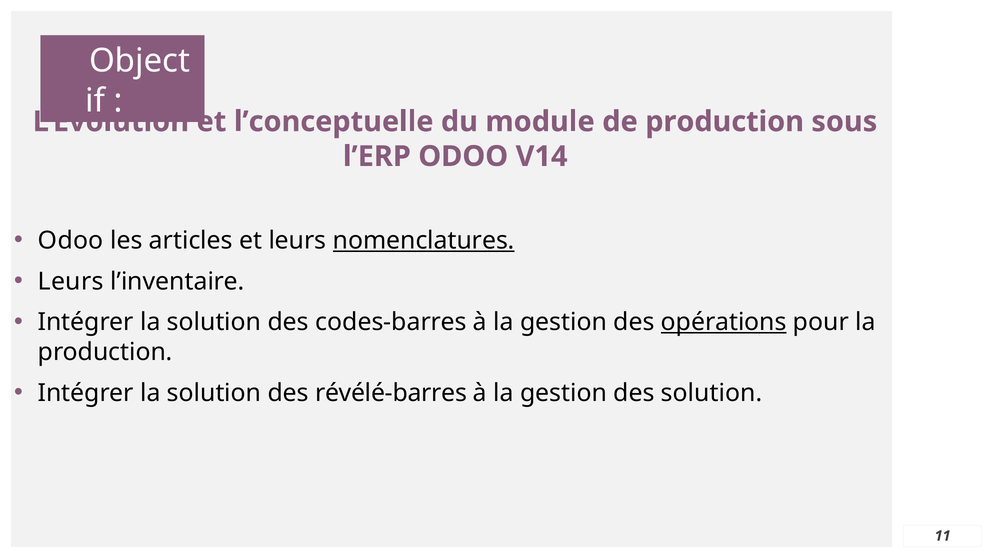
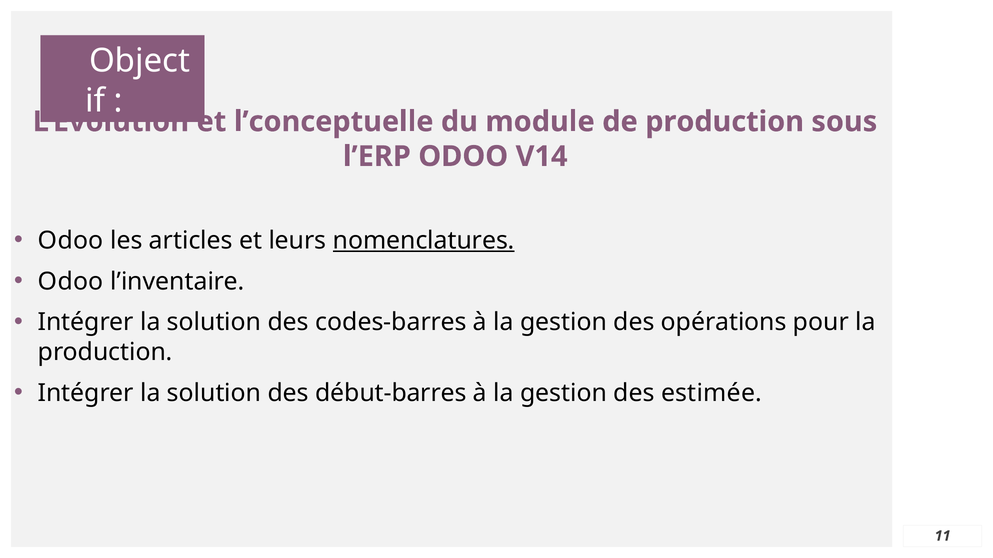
Leurs at (71, 282): Leurs -> Odoo
opérations underline: present -> none
révélé-barres: révélé-barres -> début-barres
des solution: solution -> estimée
